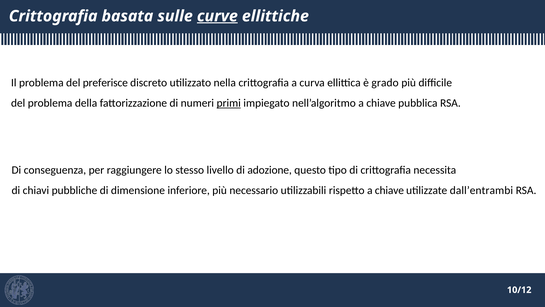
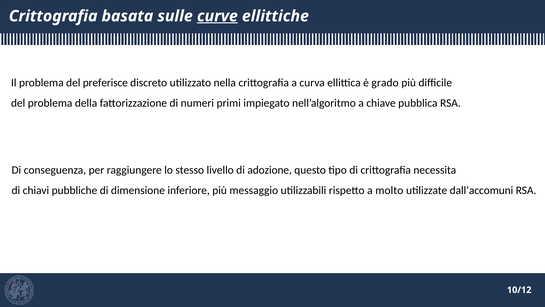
primi underline: present -> none
necessario: necessario -> messaggio
rispetto a chiave: chiave -> molto
dall’entrambi: dall’entrambi -> dall’accomuni
